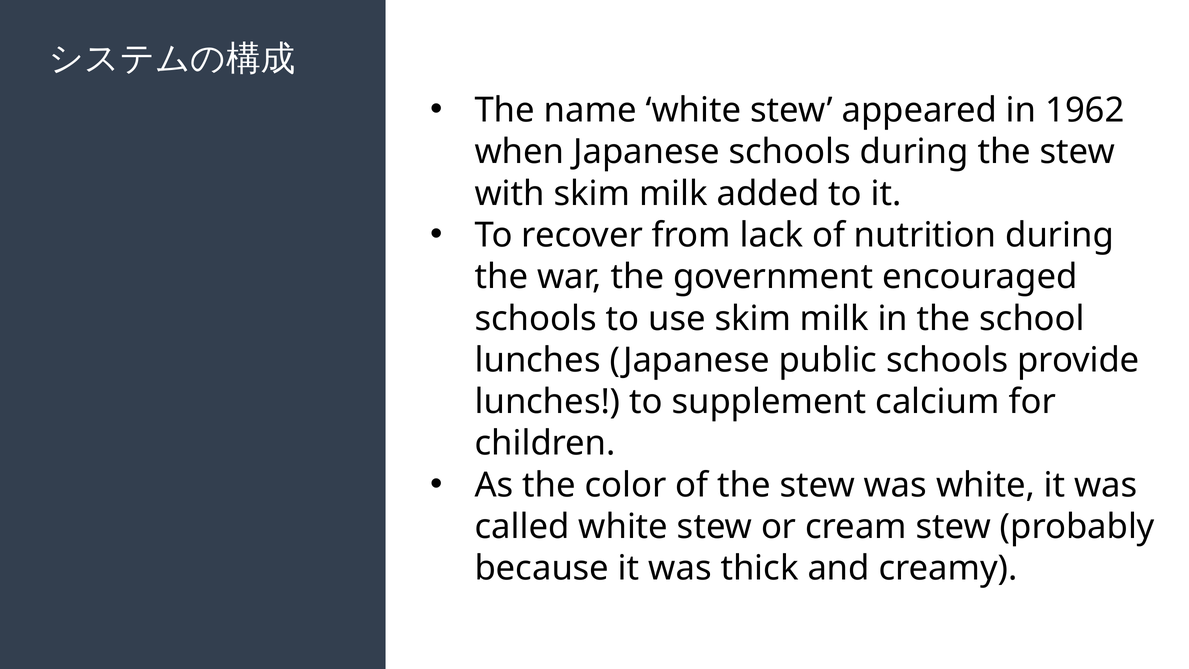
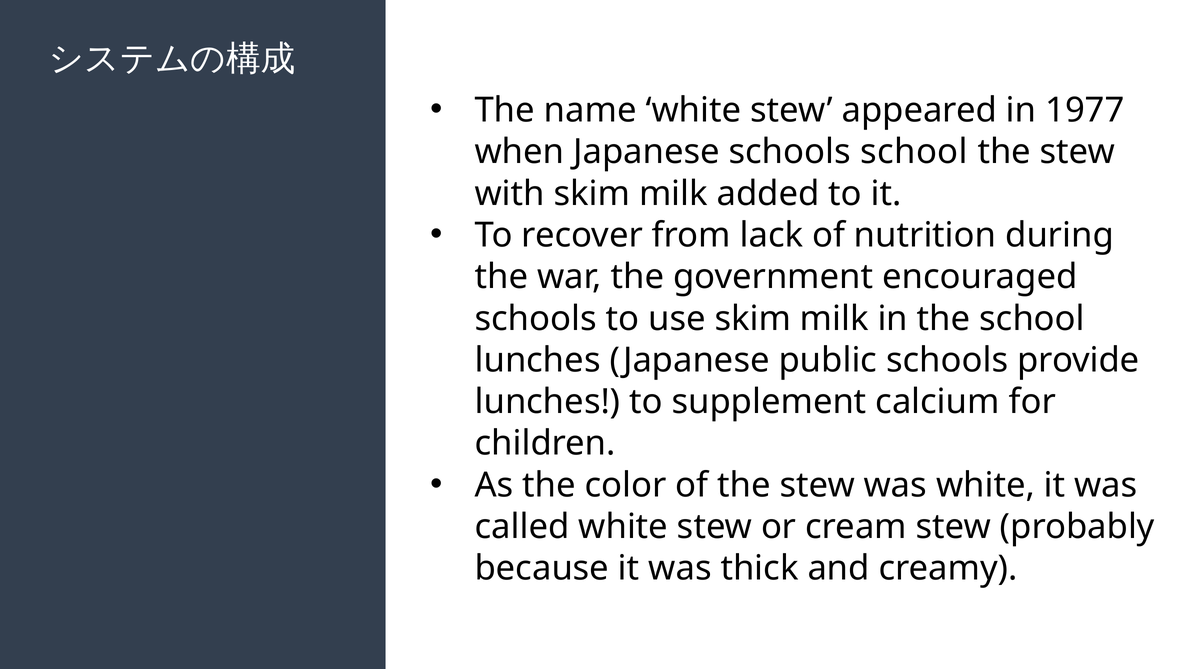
1962: 1962 -> 1977
schools during: during -> school
